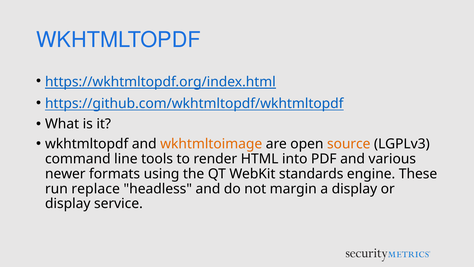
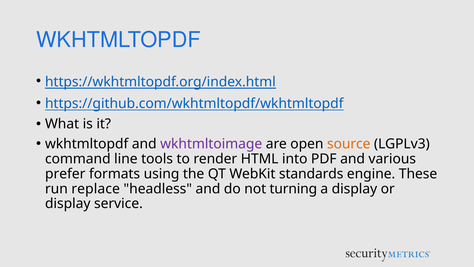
wkhtmltoimage colour: orange -> purple
newer: newer -> prefer
margin: margin -> turning
